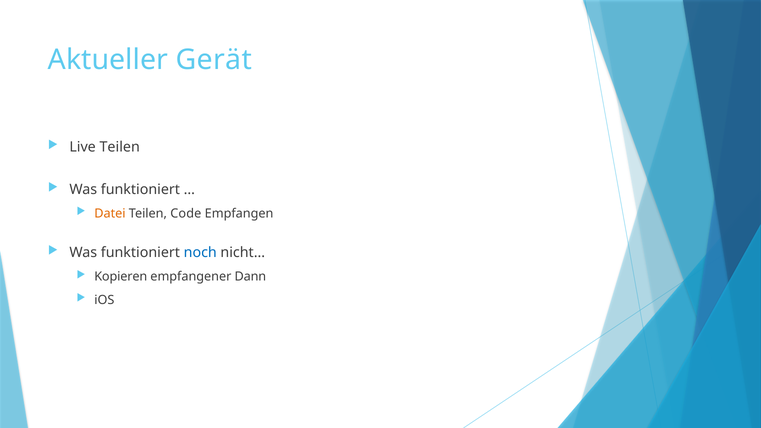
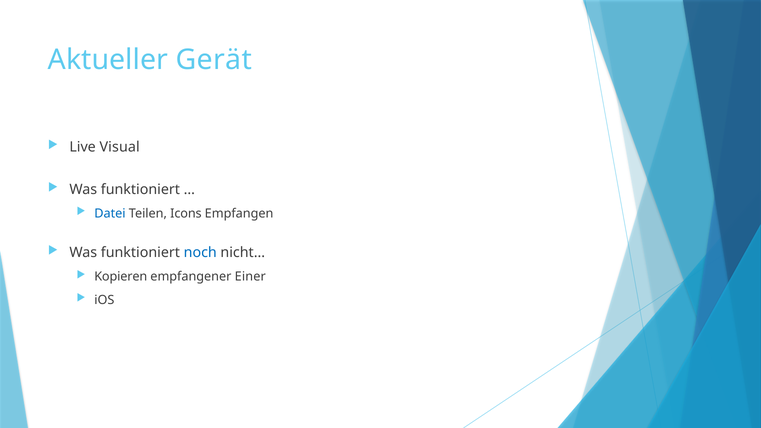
Live Teilen: Teilen -> Visual
Datei colour: orange -> blue
Code: Code -> Icons
Dann: Dann -> Einer
